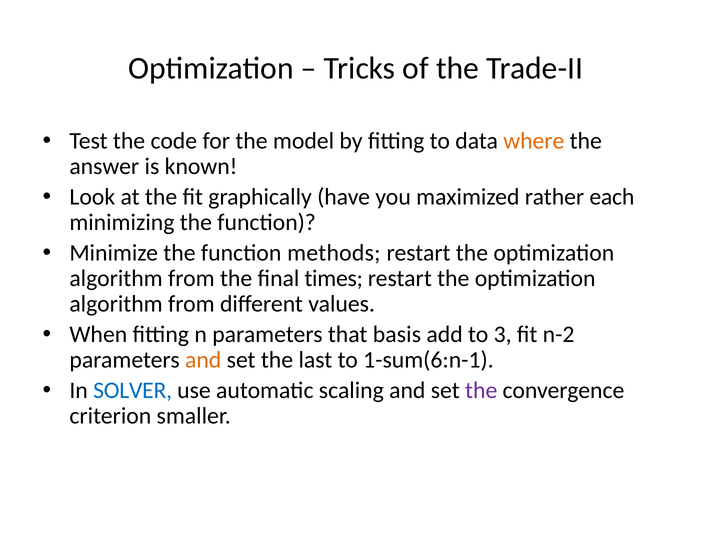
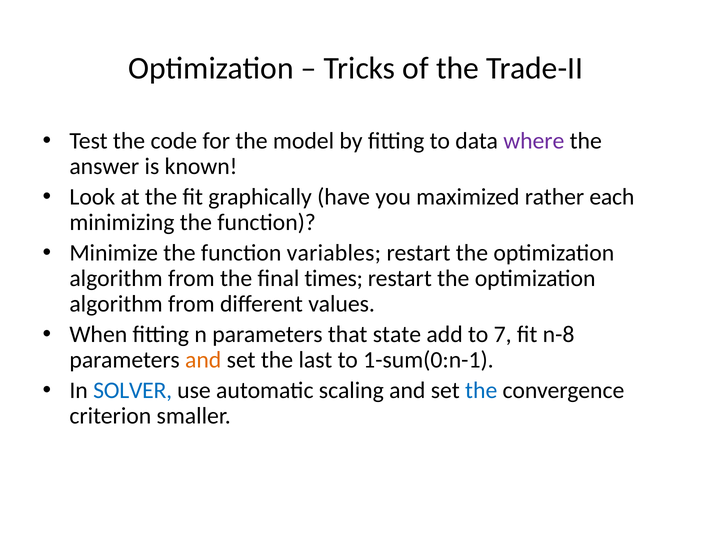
where colour: orange -> purple
methods: methods -> variables
basis: basis -> state
3: 3 -> 7
n-2: n-2 -> n-8
1-sum(6:n-1: 1-sum(6:n-1 -> 1-sum(0:n-1
the at (481, 390) colour: purple -> blue
